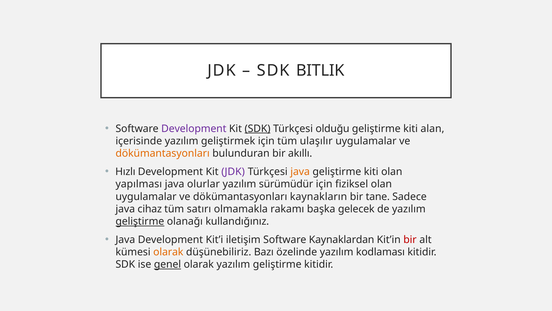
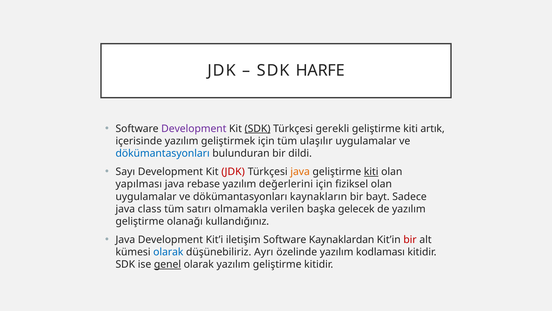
BITLIK: BITLIK -> HARFE
olduğu: olduğu -> gerekli
alan: alan -> artık
dökümantasyonları at (163, 153) colour: orange -> blue
akıllı: akıllı -> dildi
Hızlı: Hızlı -> Sayı
JDK at (233, 171) colour: purple -> red
kiti at (371, 171) underline: none -> present
olurlar: olurlar -> rebase
sürümüdür: sürümüdür -> değerlerini
tane: tane -> bayt
cihaz: cihaz -> class
rakamı: rakamı -> verilen
geliştirme at (140, 221) underline: present -> none
olarak at (168, 252) colour: orange -> blue
Bazı: Bazı -> Ayrı
